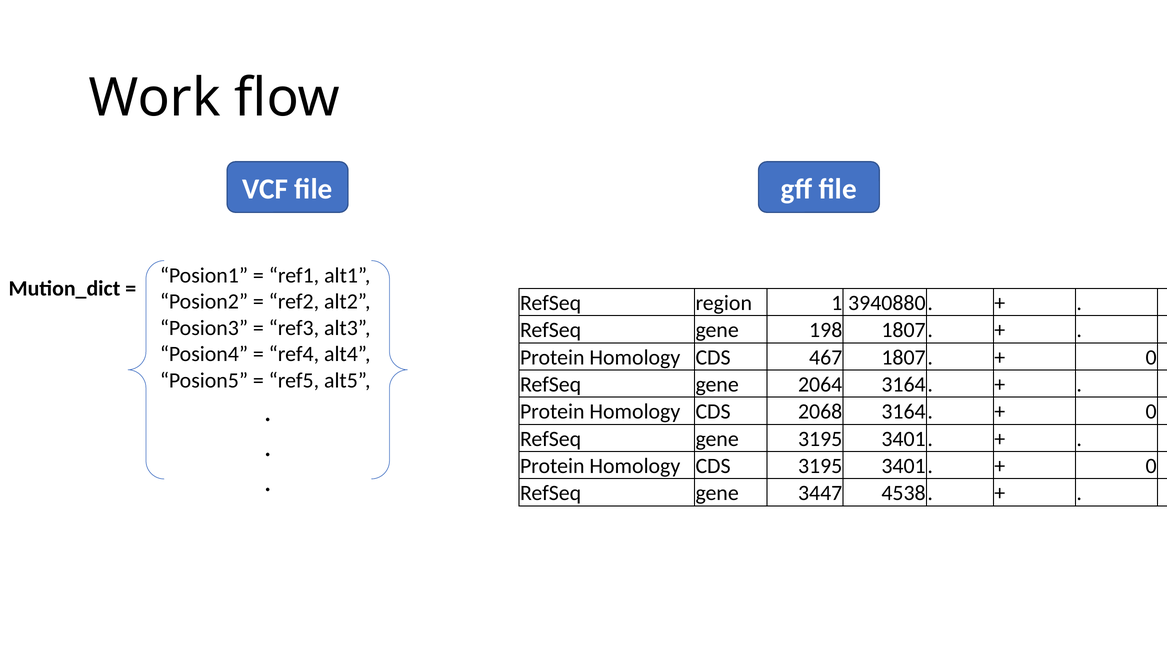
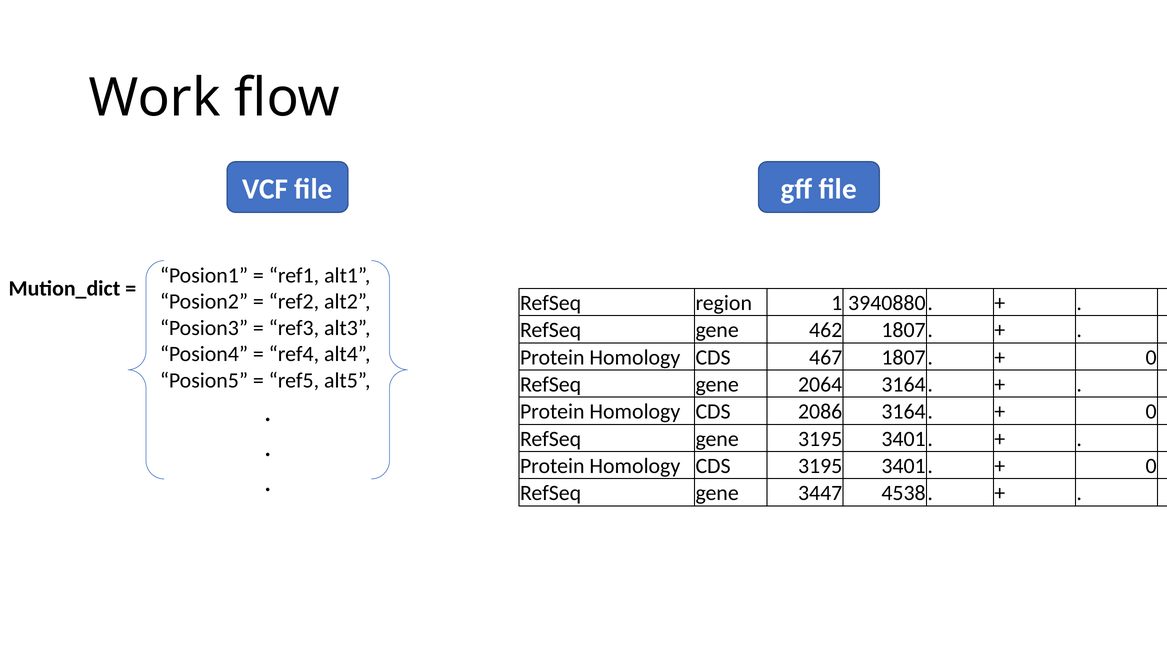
198: 198 -> 462
2068: 2068 -> 2086
